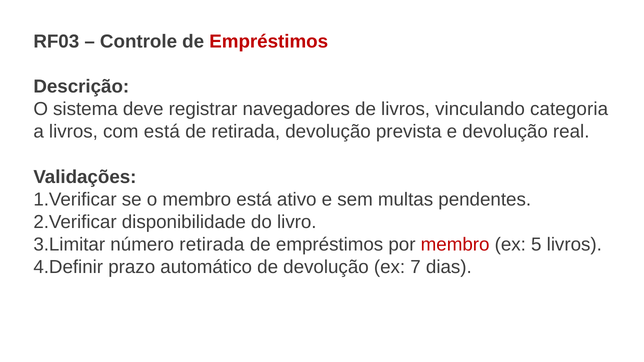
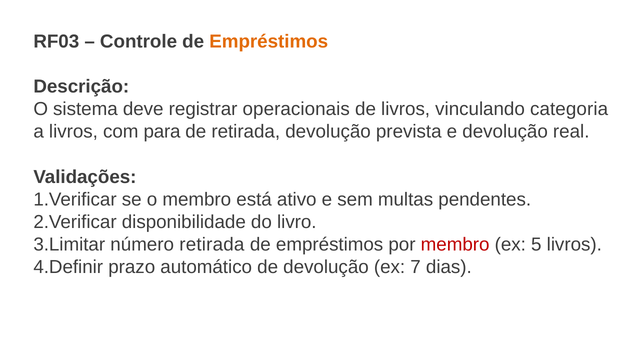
Empréstimos at (269, 42) colour: red -> orange
navegadores: navegadores -> operacionais
com está: está -> para
